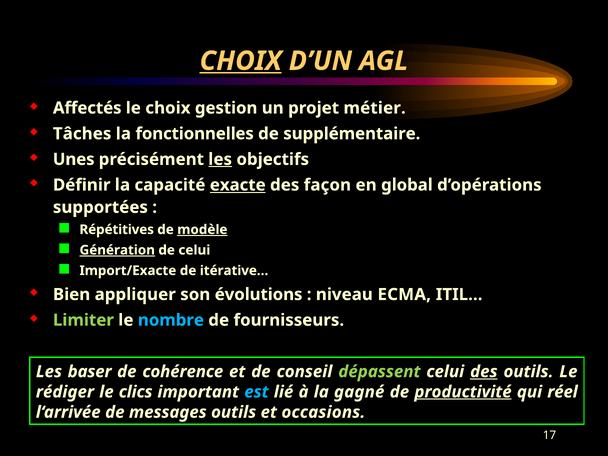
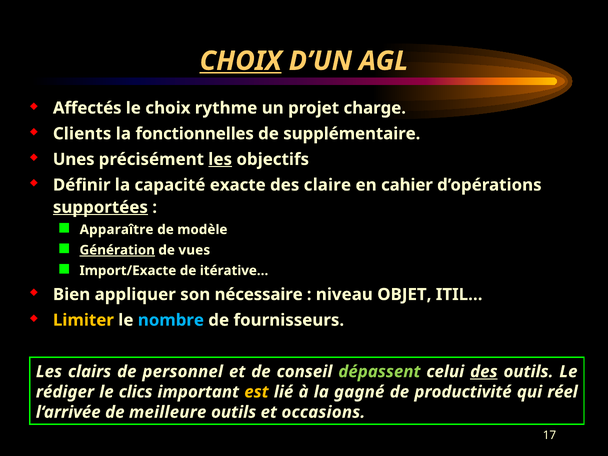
gestion: gestion -> rythme
métier: métier -> charge
Tâches: Tâches -> Clients
exacte underline: present -> none
façon: façon -> claire
global: global -> cahier
supportées underline: none -> present
Répétitives: Répétitives -> Apparaître
modèle underline: present -> none
de celui: celui -> vues
évolutions: évolutions -> nécessaire
ECMA: ECMA -> OBJET
Limiter colour: light green -> yellow
baser: baser -> clairs
cohérence: cohérence -> personnel
est colour: light blue -> yellow
productivité underline: present -> none
messages: messages -> meilleure
